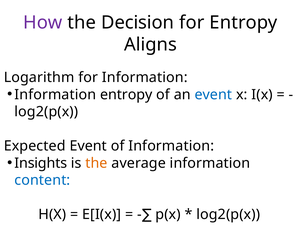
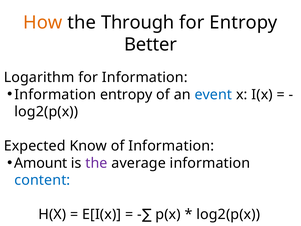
How colour: purple -> orange
Decision: Decision -> Through
Aligns: Aligns -> Better
Expected Event: Event -> Know
Insights: Insights -> Amount
the at (96, 163) colour: orange -> purple
